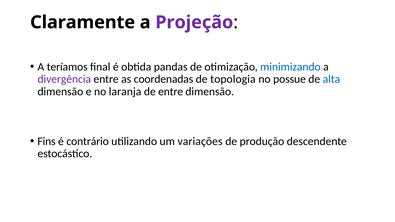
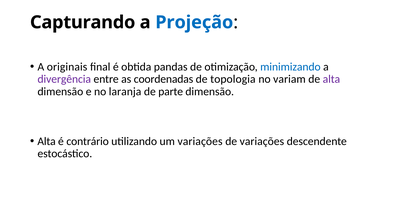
Claramente: Claramente -> Capturando
Projeção colour: purple -> blue
teríamos: teríamos -> originais
possue: possue -> variam
alta at (331, 79) colour: blue -> purple
de entre: entre -> parte
Fins at (47, 141): Fins -> Alta
de produção: produção -> variações
